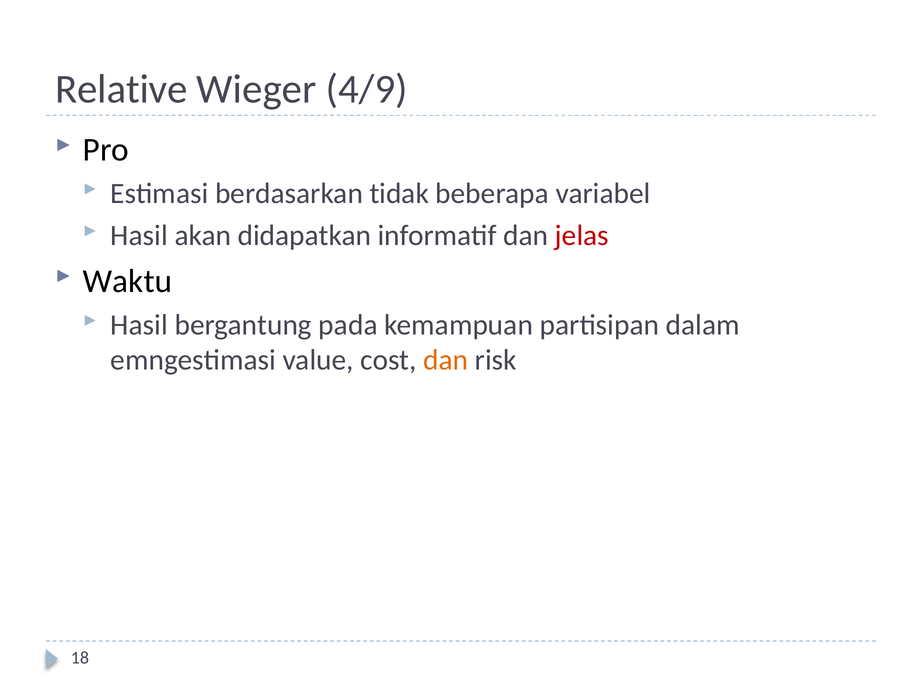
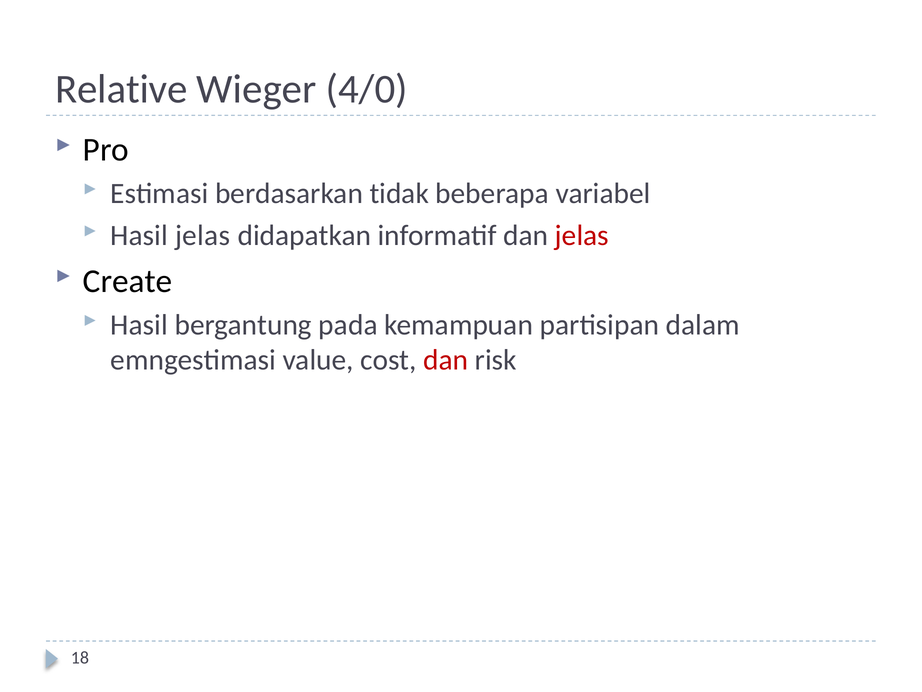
4/9: 4/9 -> 4/0
Hasil akan: akan -> jelas
Waktu: Waktu -> Create
dan at (446, 360) colour: orange -> red
